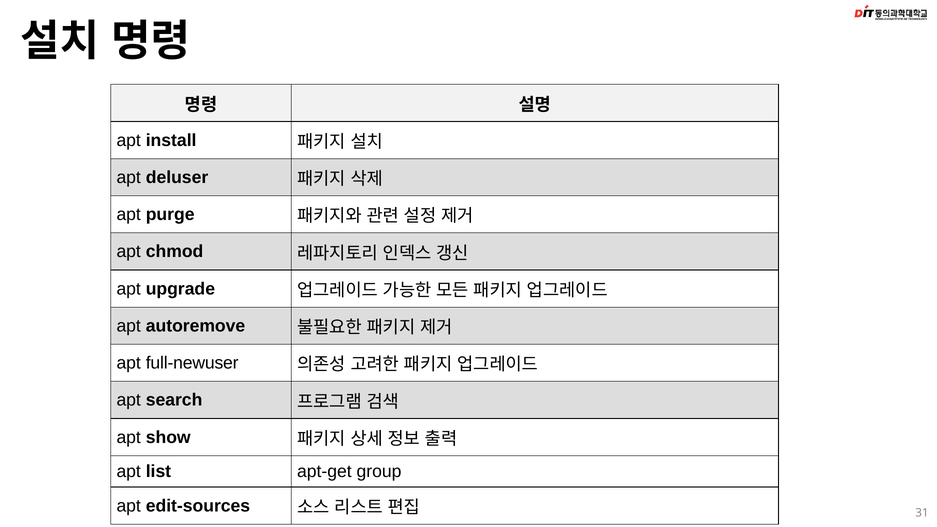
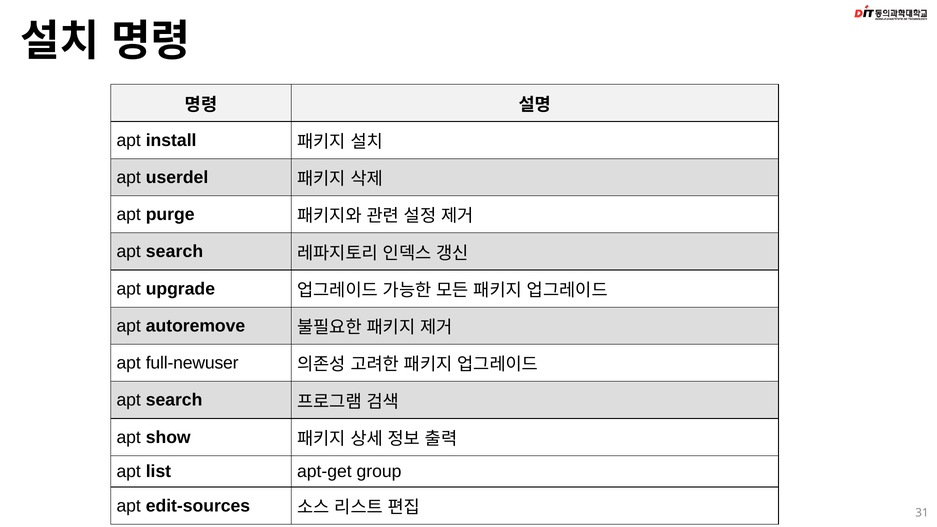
deluser: deluser -> userdel
chmod at (175, 252): chmod -> search
